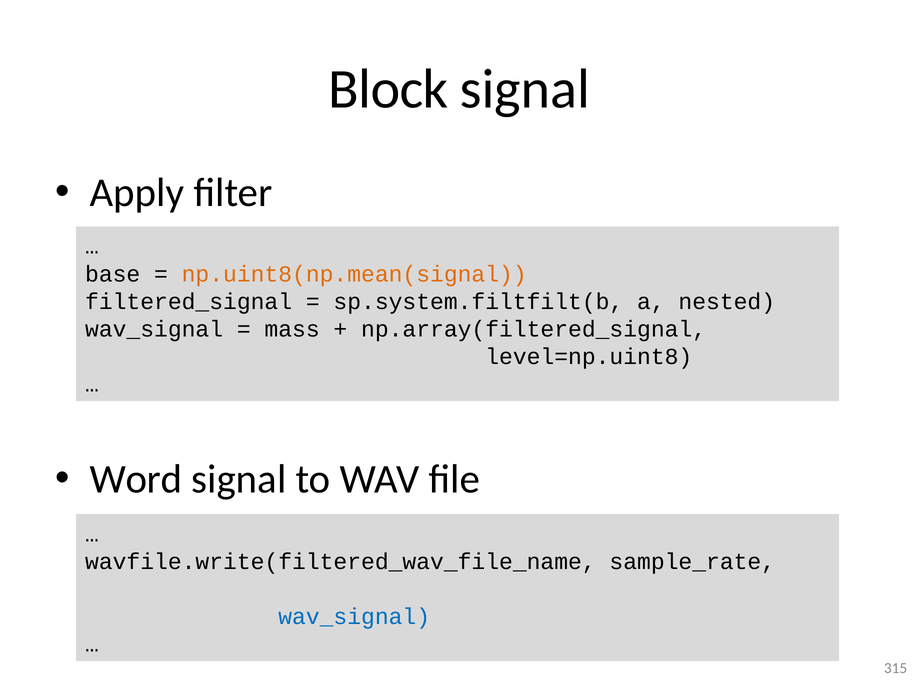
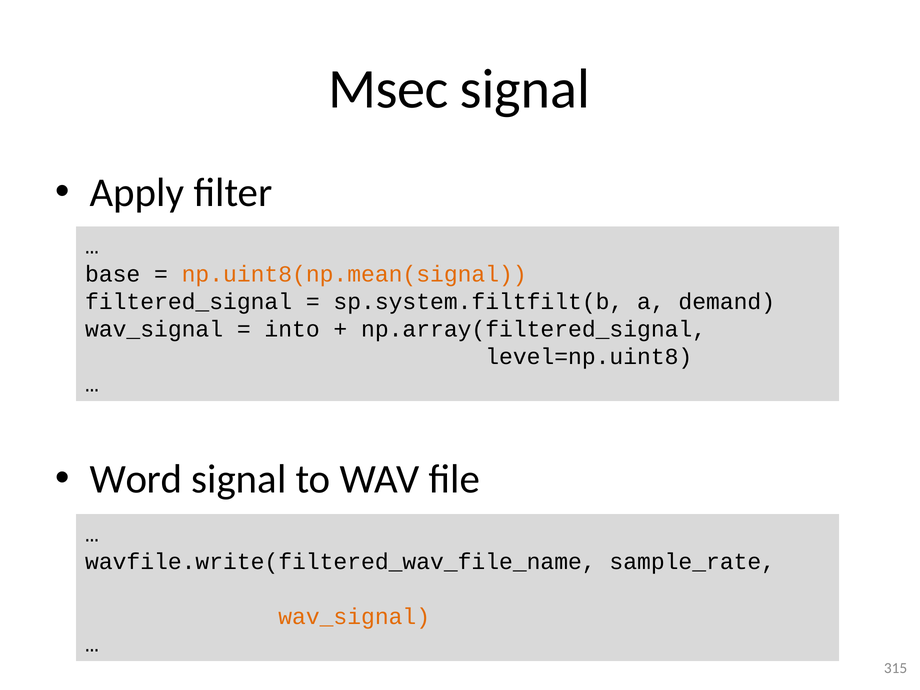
Block: Block -> Msec
nested: nested -> demand
mass: mass -> into
wav_signal at (354, 617) colour: blue -> orange
